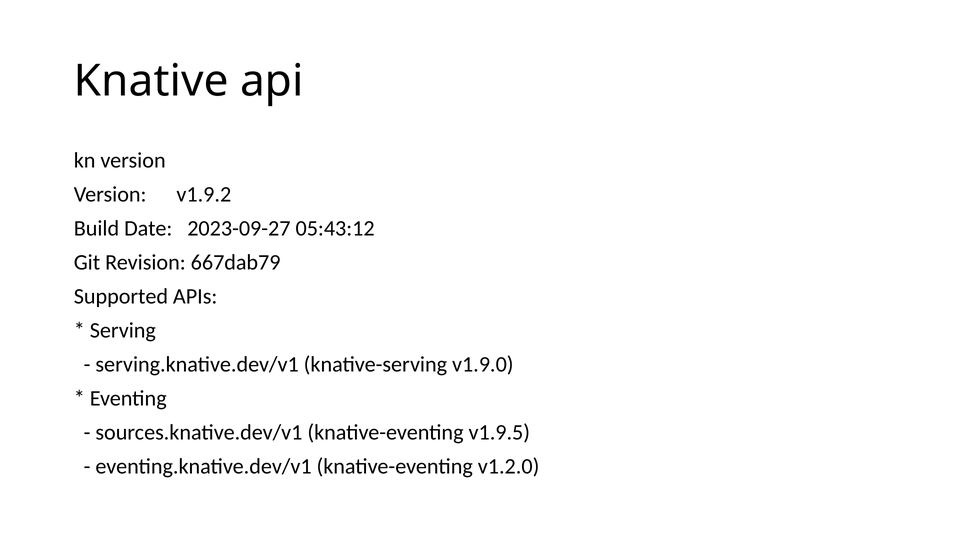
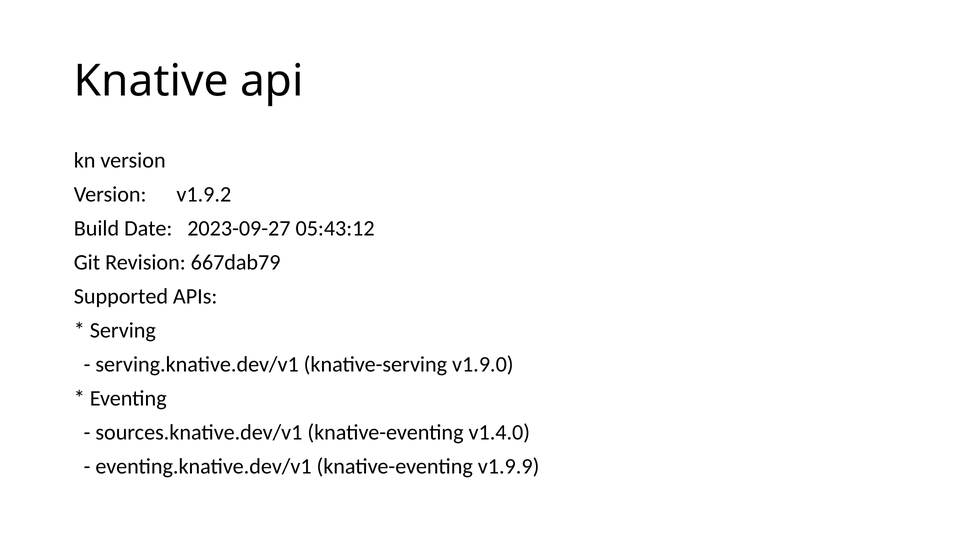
v1.9.5: v1.9.5 -> v1.4.0
v1.2.0: v1.2.0 -> v1.9.9
